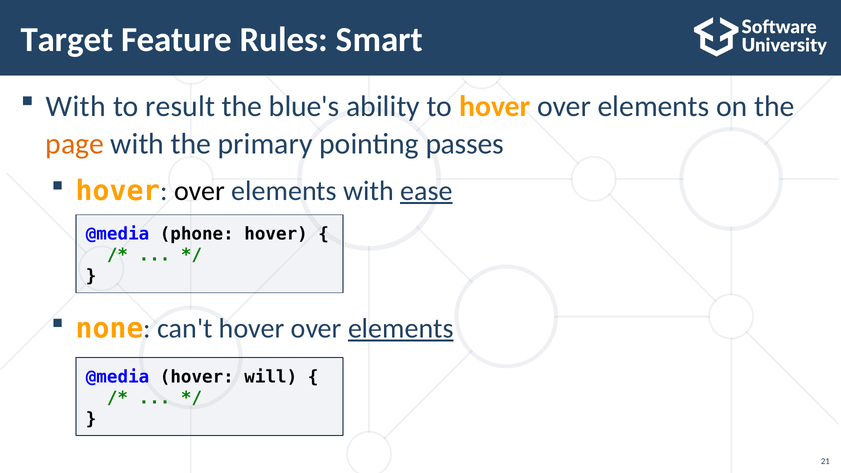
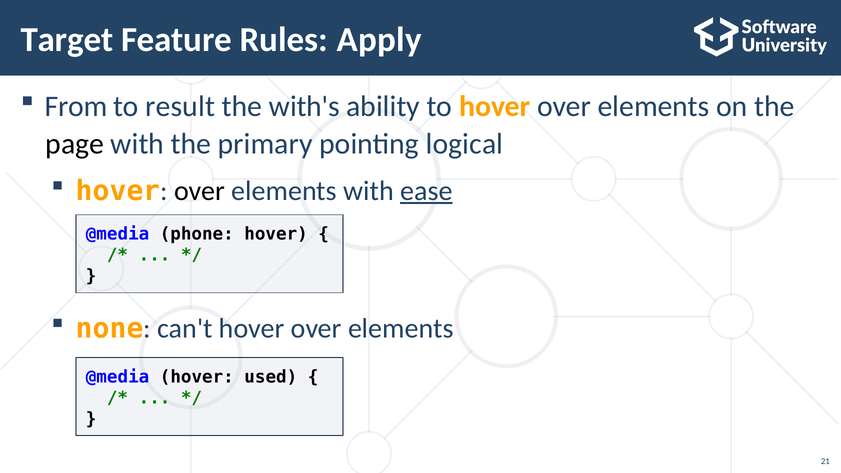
Smart: Smart -> Apply
With at (76, 107): With -> From
blue's: blue's -> with's
page colour: orange -> black
passes: passes -> logical
elements at (401, 329) underline: present -> none
will: will -> used
